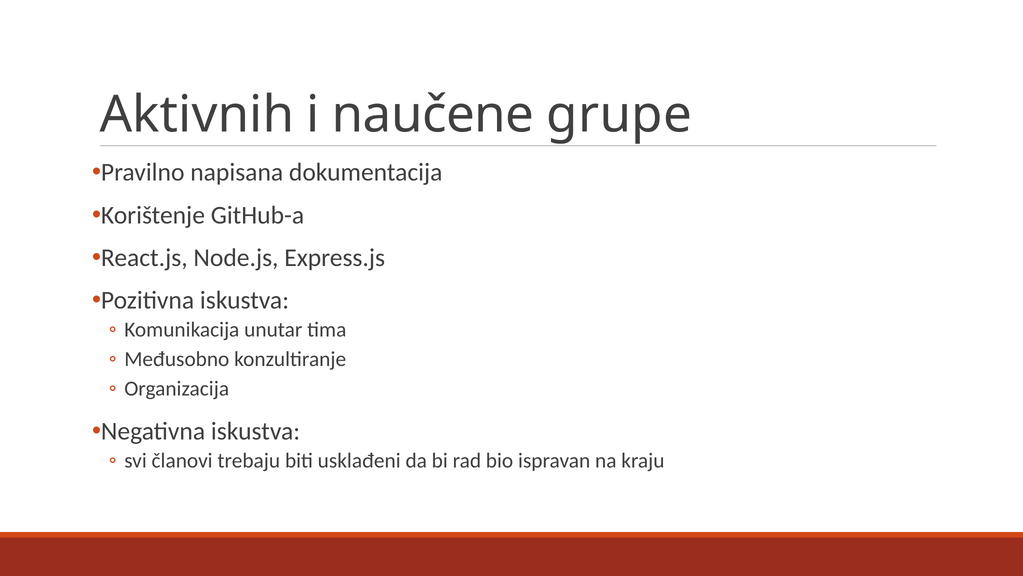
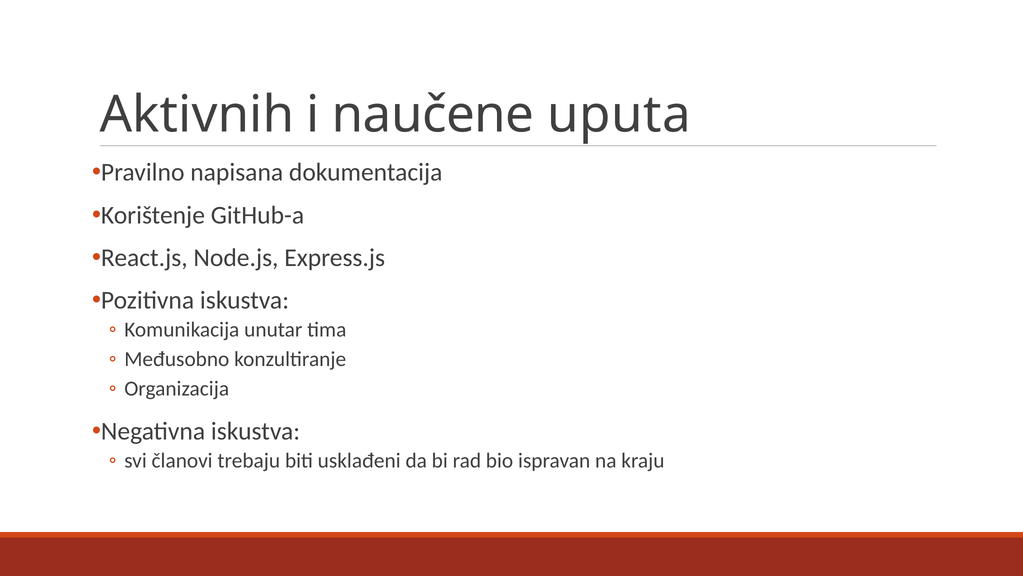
grupe: grupe -> uputa
